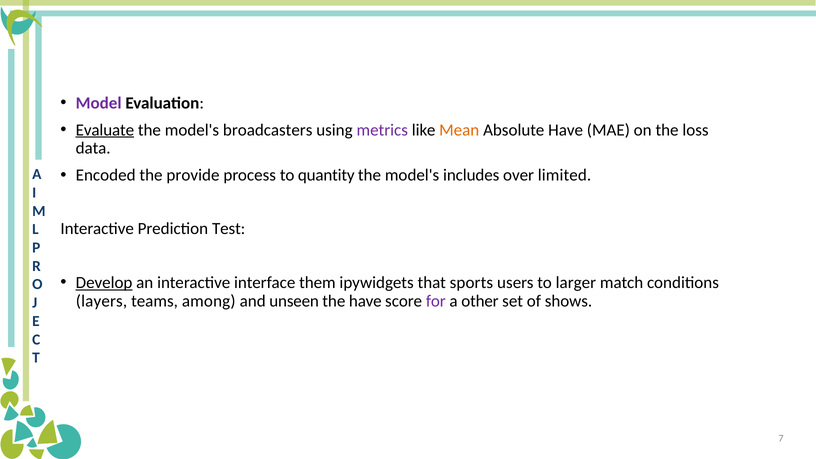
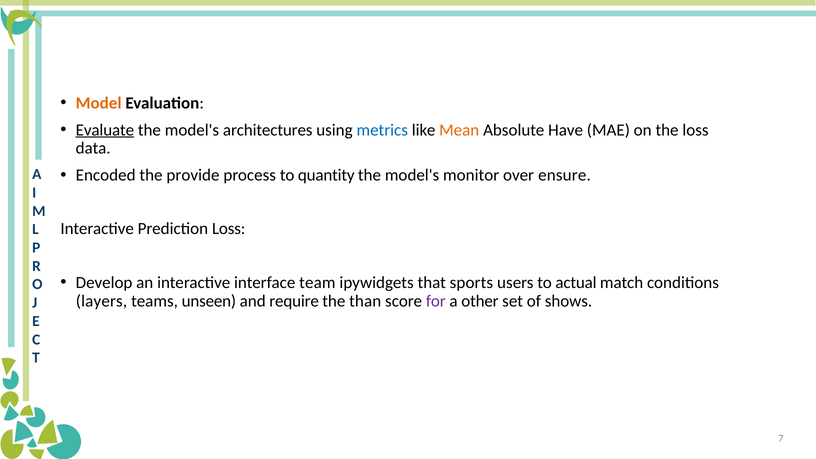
Model colour: purple -> orange
broadcasters: broadcasters -> architectures
metrics colour: purple -> blue
includes: includes -> monitor
limited: limited -> ensure
Prediction Test: Test -> Loss
Develop underline: present -> none
them: them -> team
larger: larger -> actual
among: among -> unseen
unseen: unseen -> require
the have: have -> than
